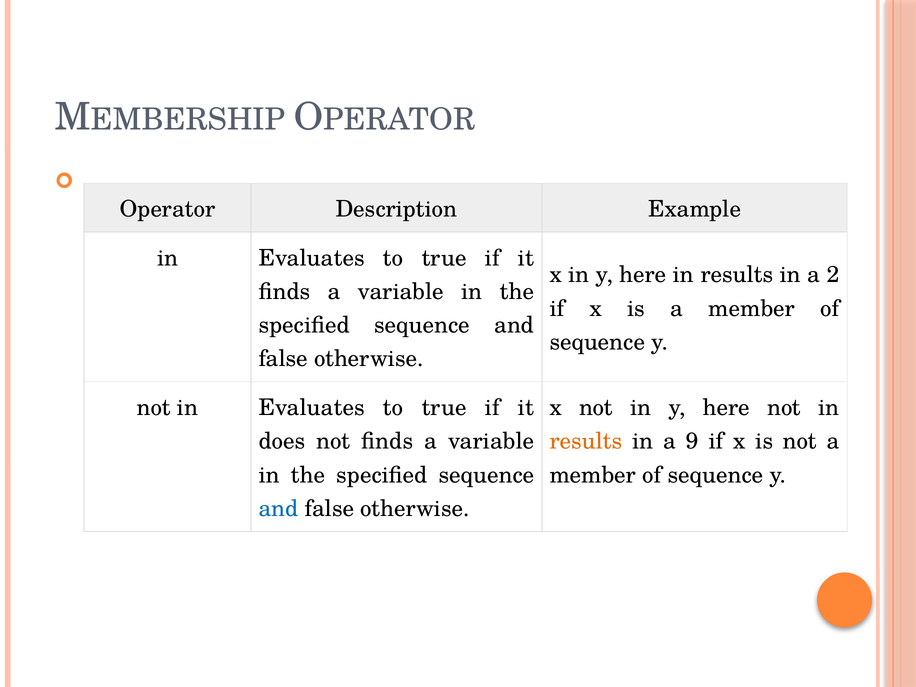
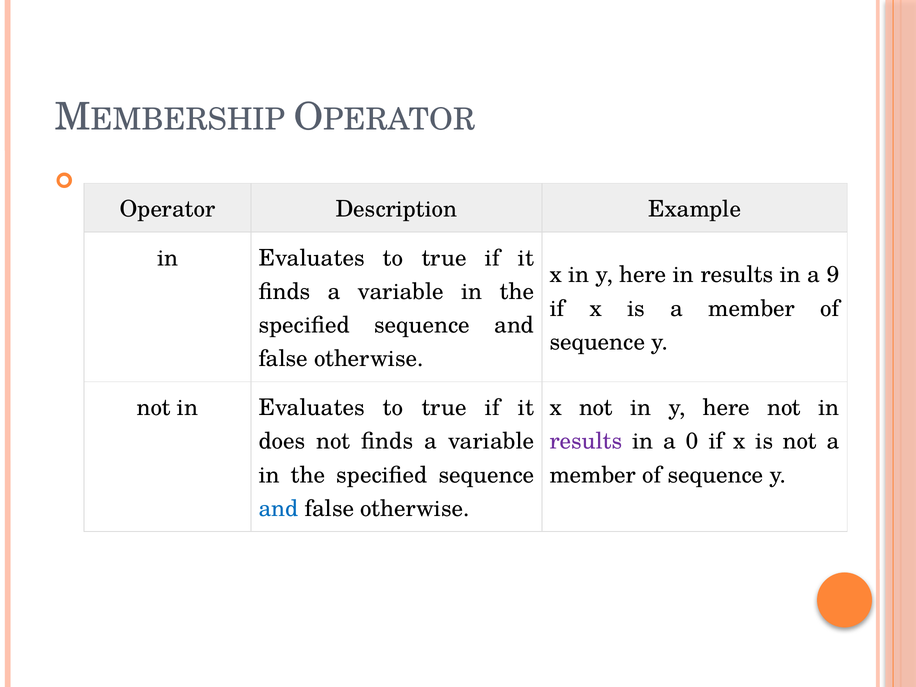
2: 2 -> 9
results at (586, 441) colour: orange -> purple
9: 9 -> 0
